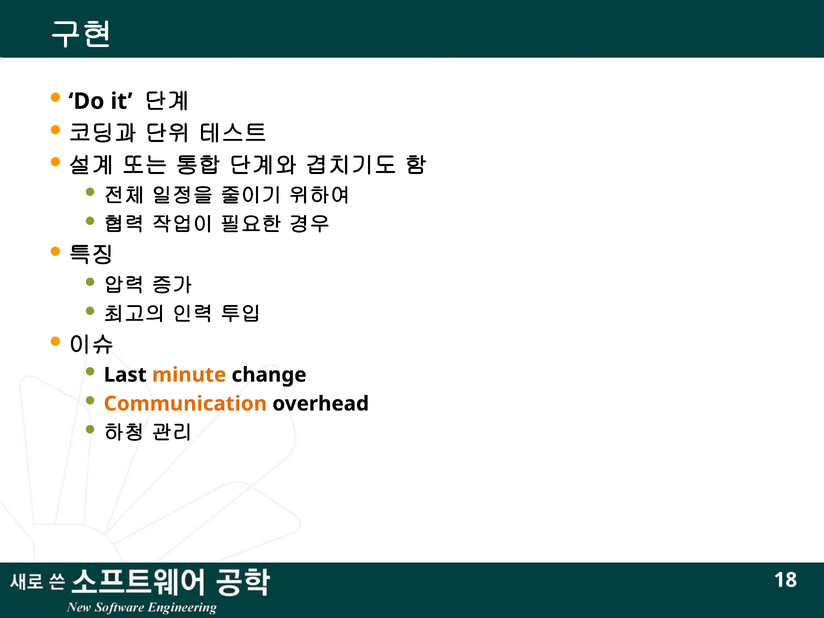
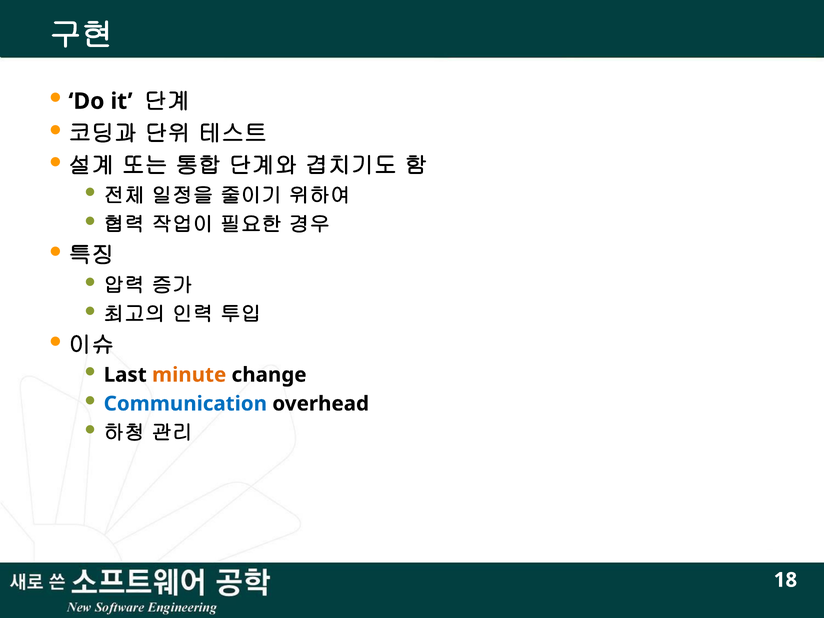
Communication colour: orange -> blue
